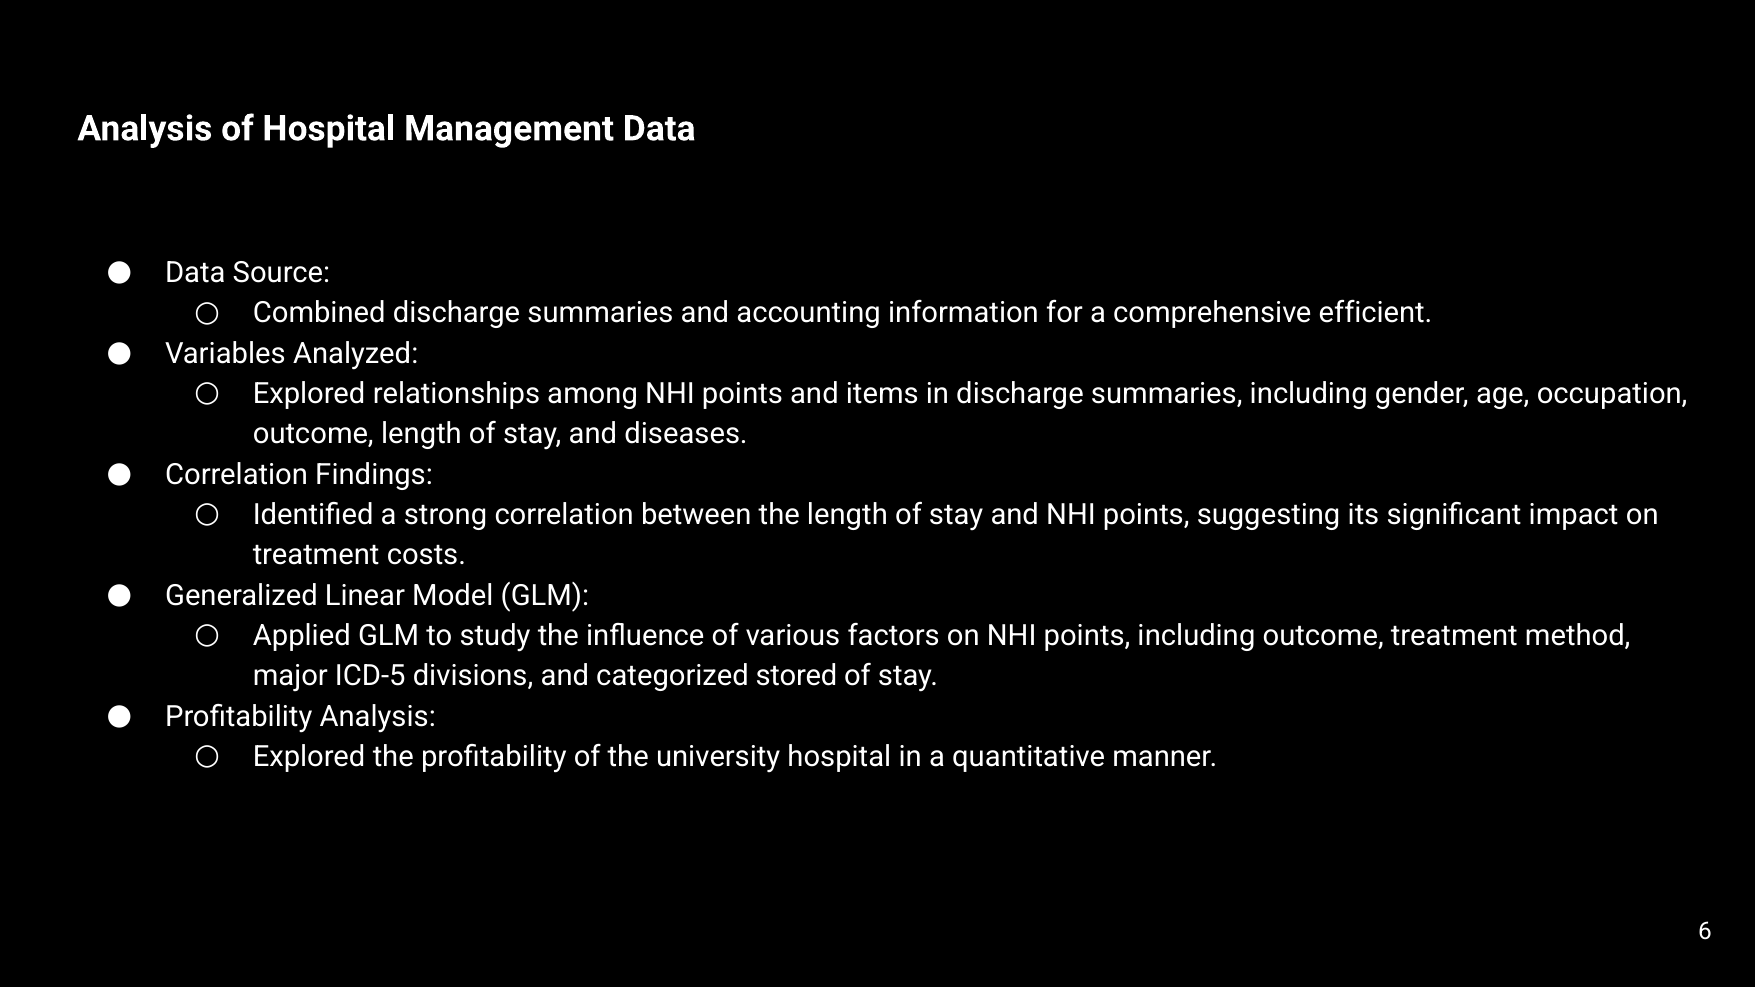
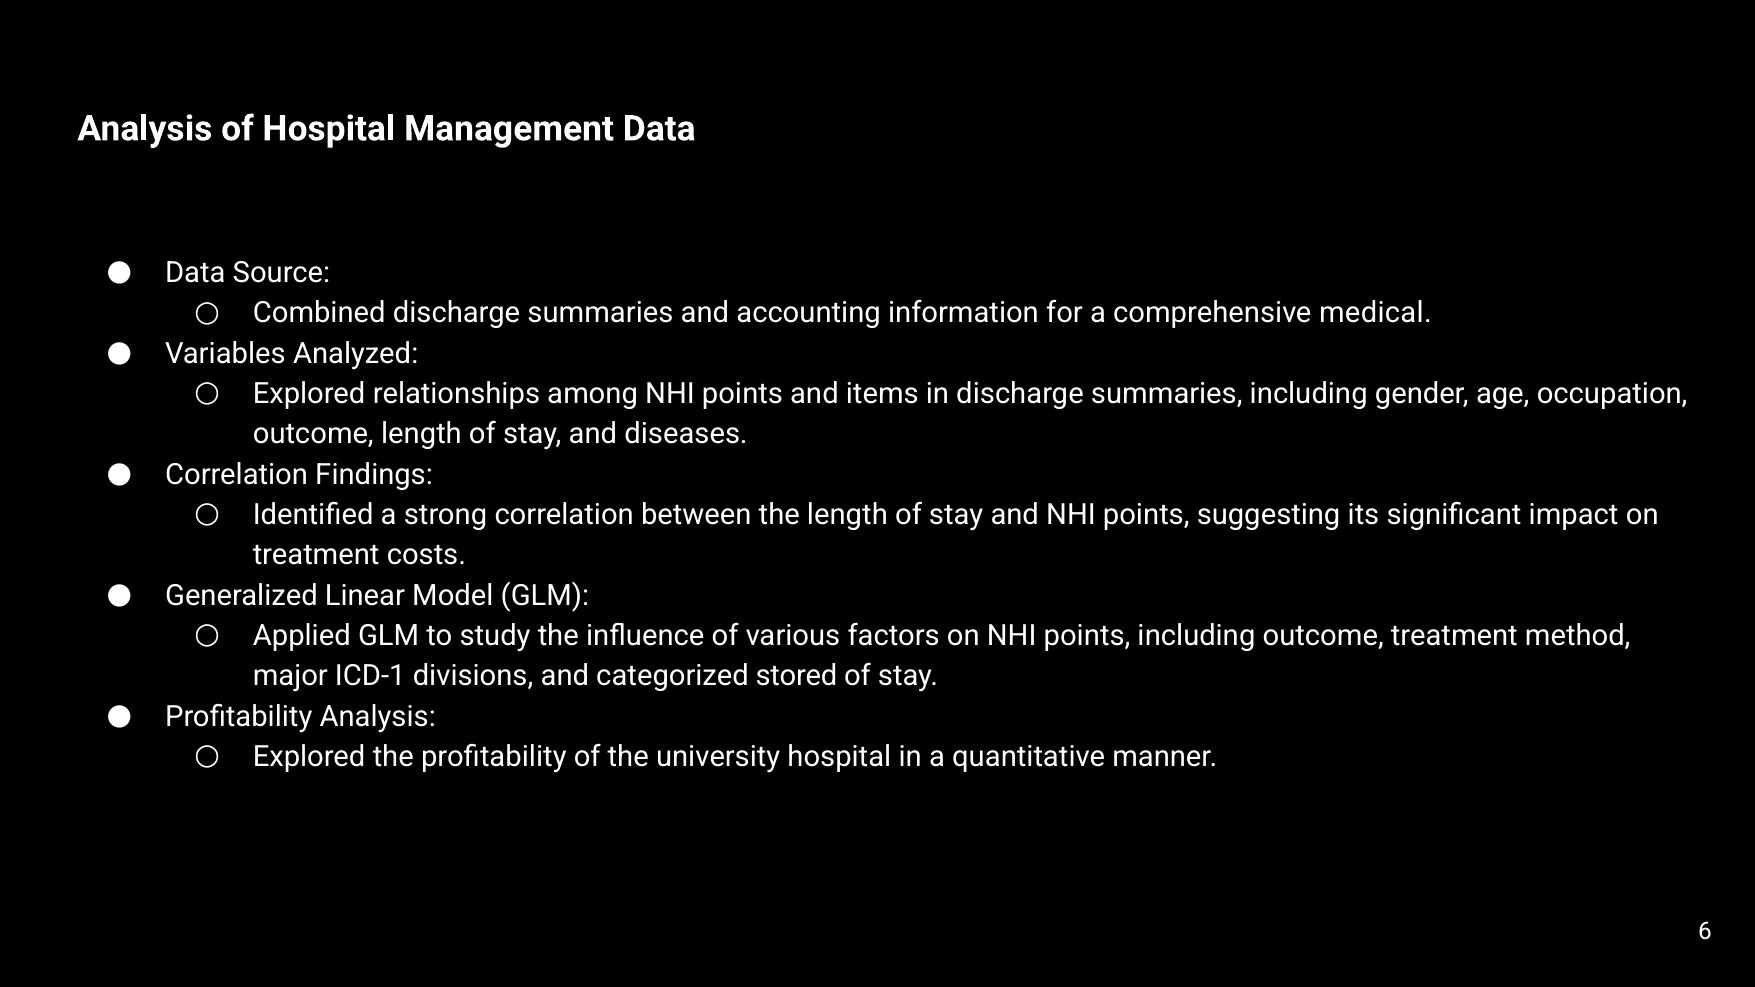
efficient: efficient -> medical
ICD-5: ICD-5 -> ICD-1
